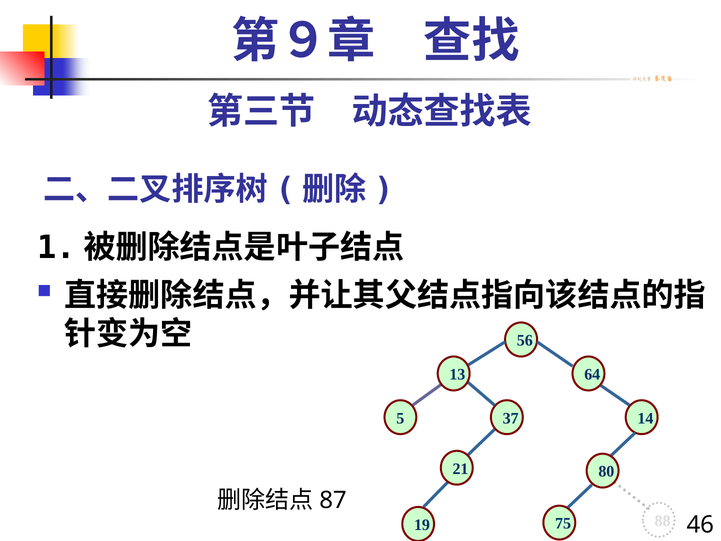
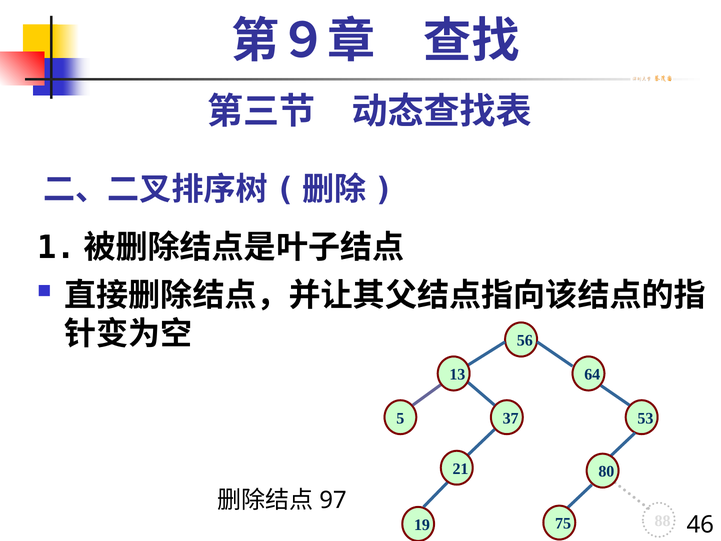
14: 14 -> 53
87: 87 -> 97
